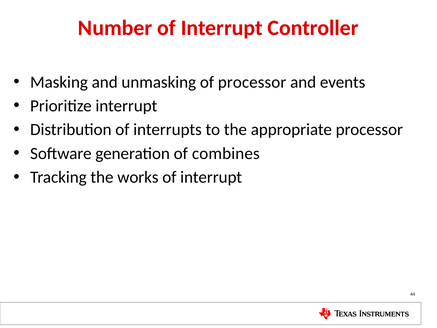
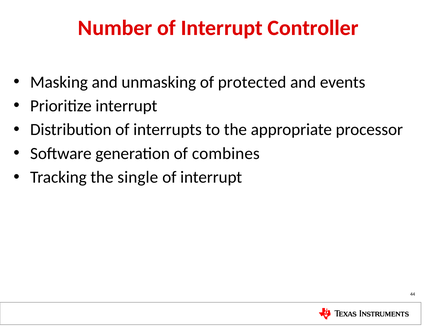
of processor: processor -> protected
works: works -> single
